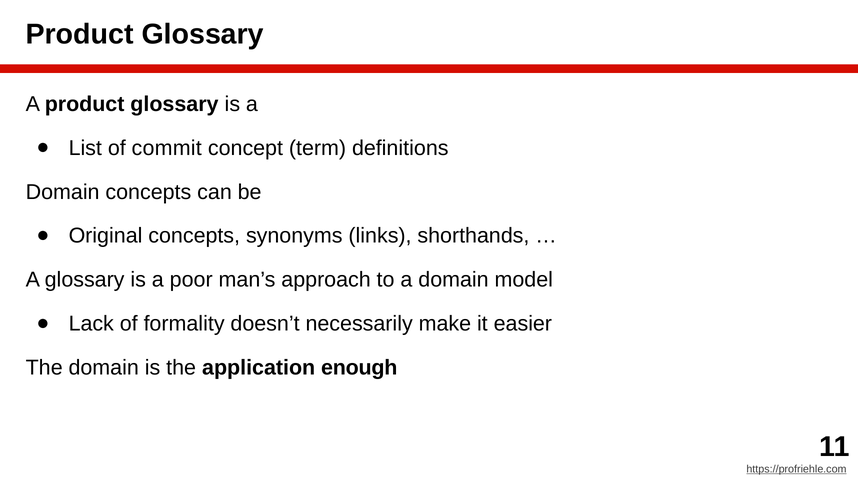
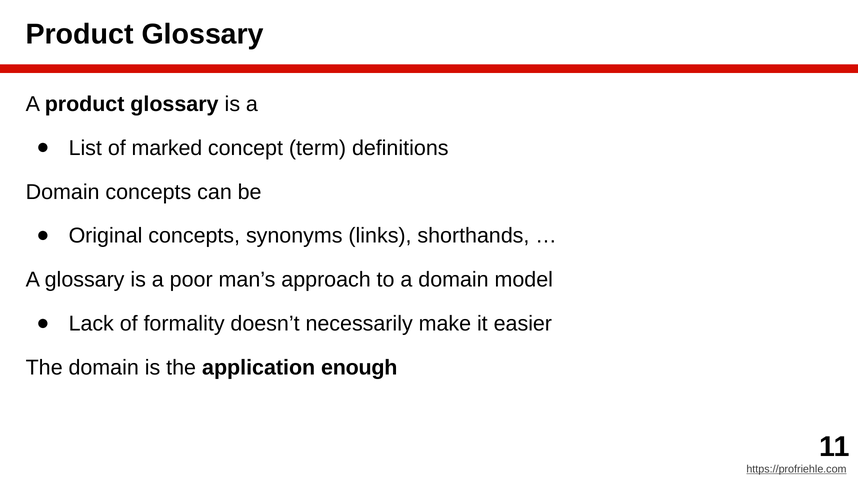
commit: commit -> marked
